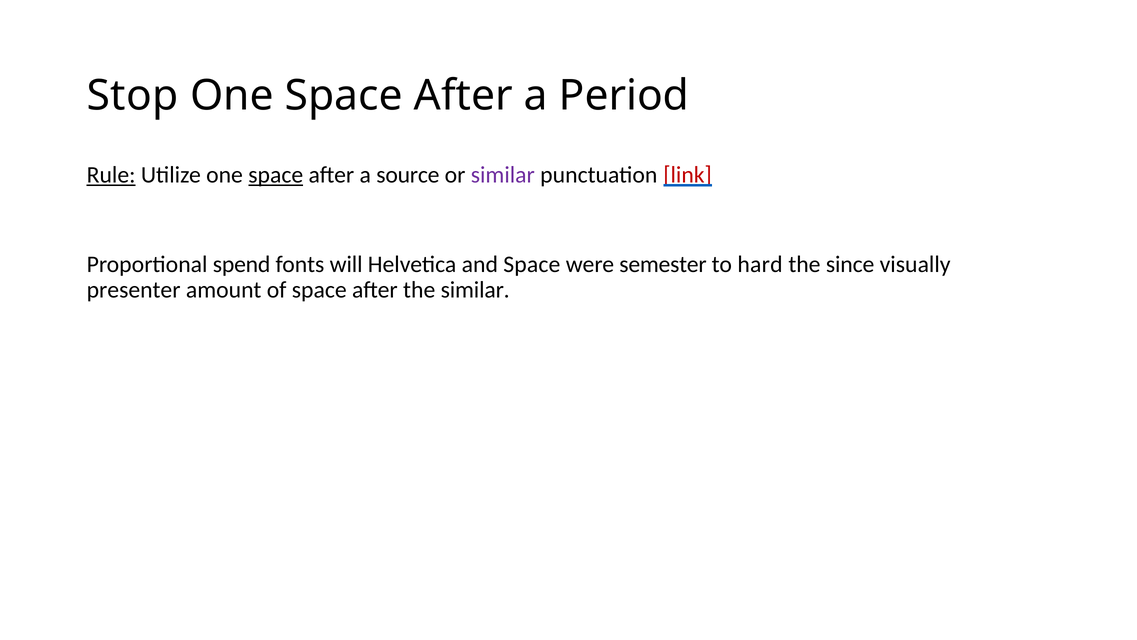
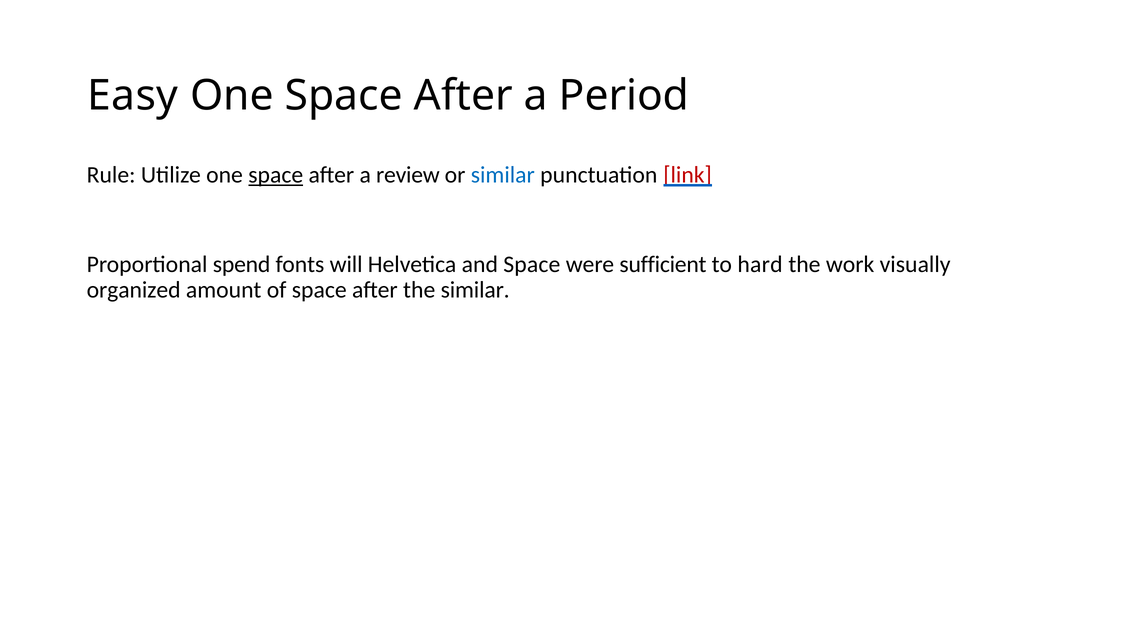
Stop: Stop -> Easy
Rule underline: present -> none
source: source -> review
similar at (503, 175) colour: purple -> blue
semester: semester -> sufficient
since: since -> work
presenter: presenter -> organized
